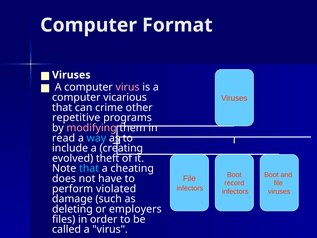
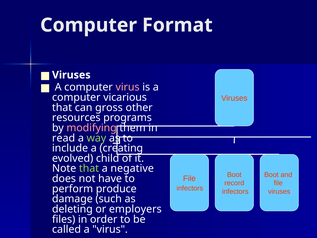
crime: crime -> gross
repetitive: repetitive -> resources
way colour: light blue -> light green
theft: theft -> child
that at (89, 168) colour: light blue -> light green
cheating: cheating -> negative
violated: violated -> produce
